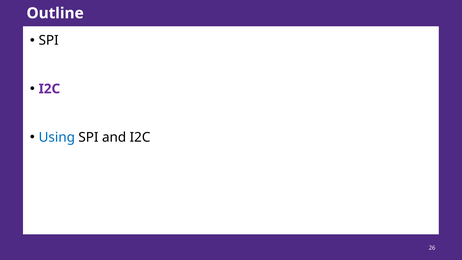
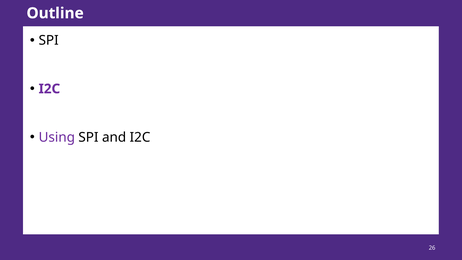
Using colour: blue -> purple
